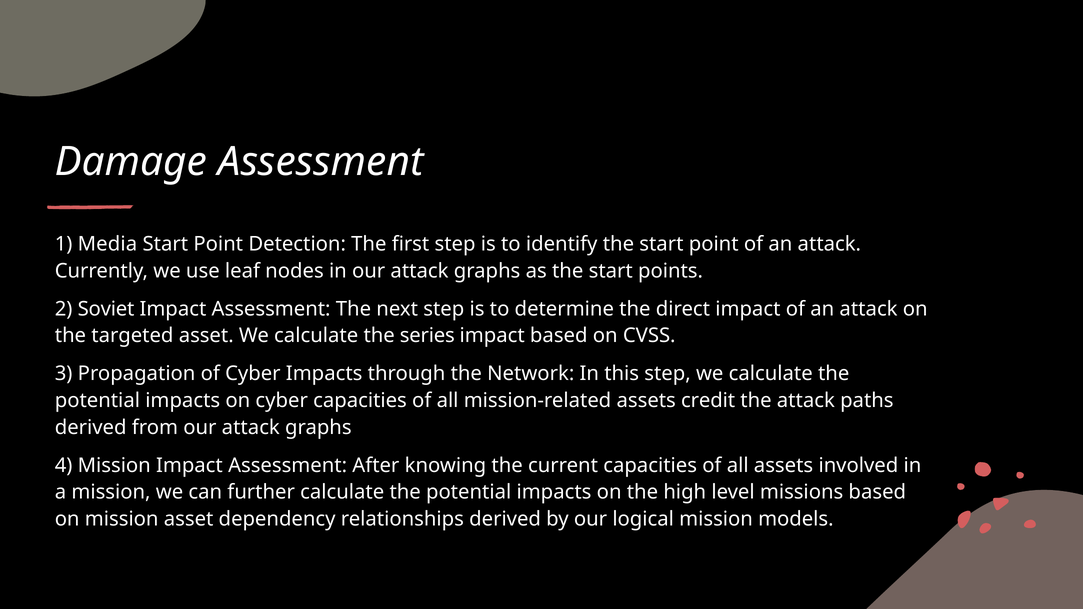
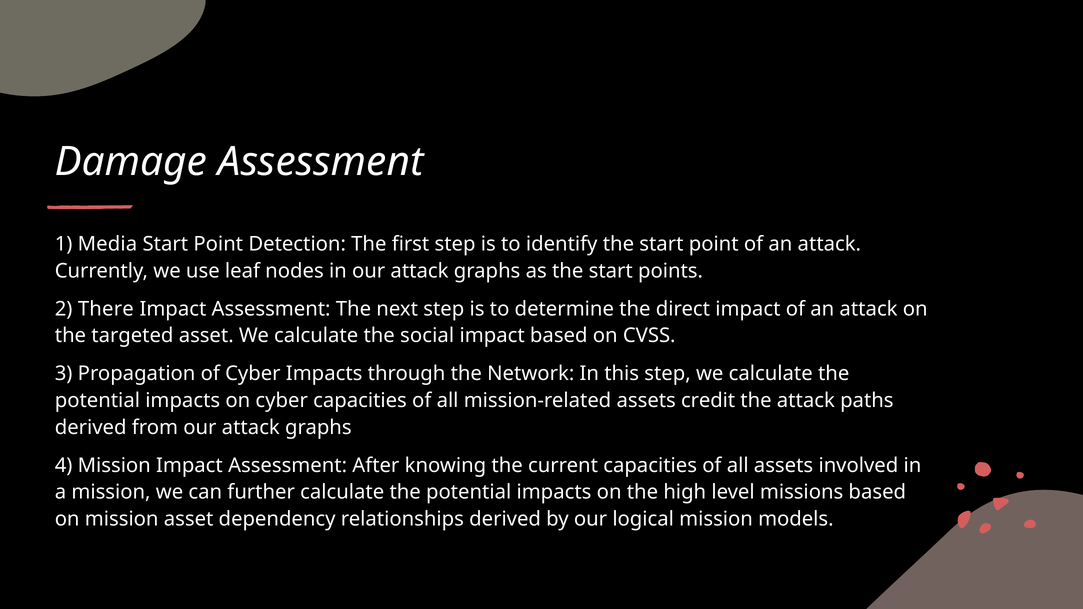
Soviet: Soviet -> There
series: series -> social
